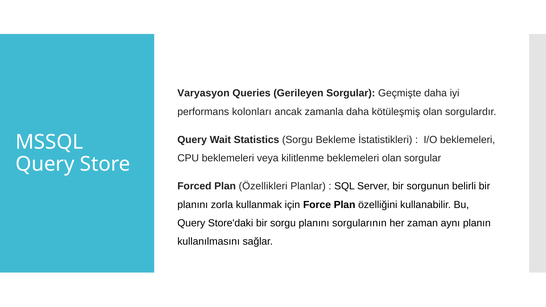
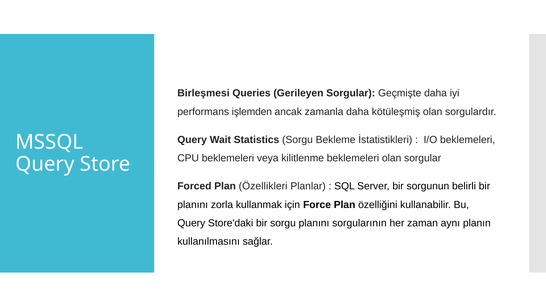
Varyasyon: Varyasyon -> Birleşmesi
kolonları: kolonları -> işlemden
